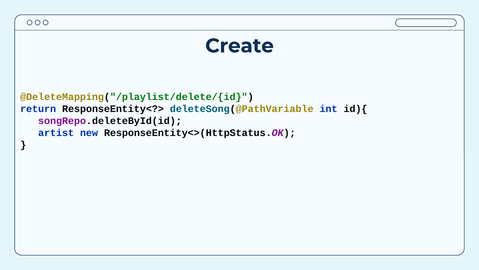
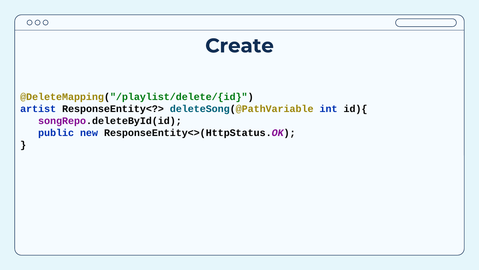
return: return -> artist
artist: artist -> public
